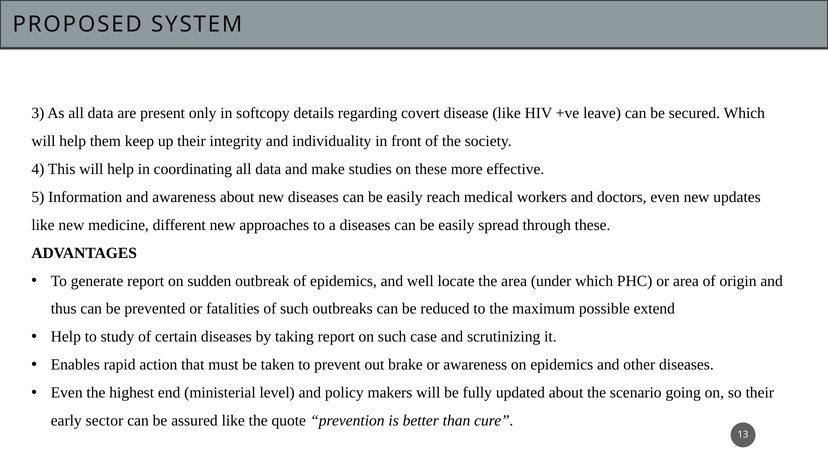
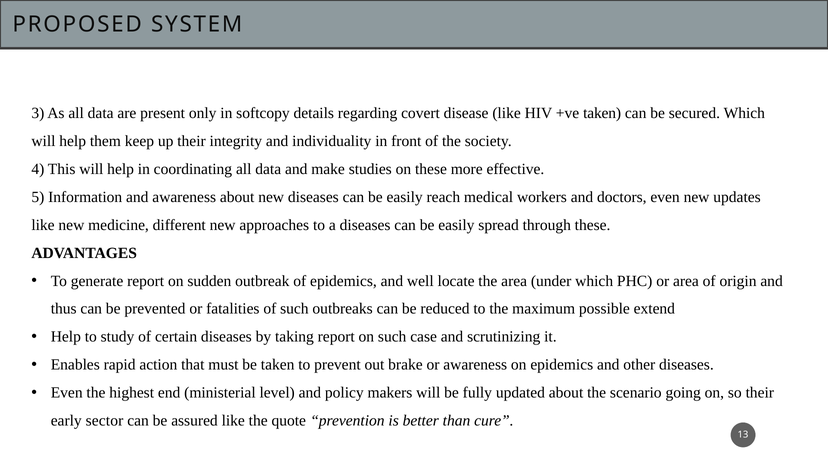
+ve leave: leave -> taken
